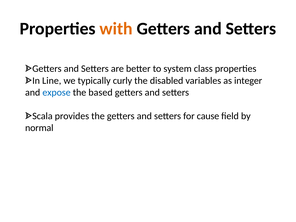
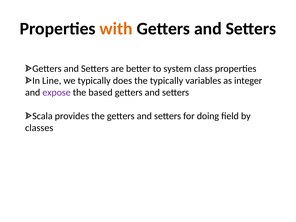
curly: curly -> does
the disabled: disabled -> typically
expose colour: blue -> purple
cause: cause -> doing
normal: normal -> classes
